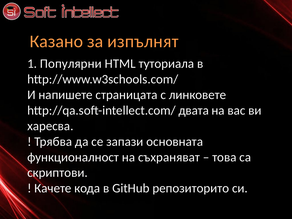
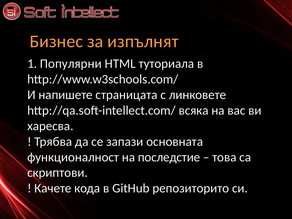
Казано: Казано -> Бизнес
двата: двата -> всяка
съхраняват: съхраняват -> последстие
